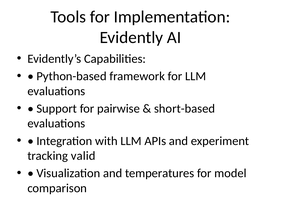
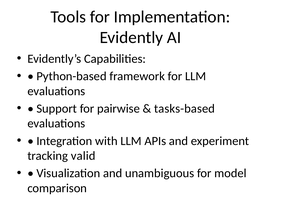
short-based: short-based -> tasks-based
temperatures: temperatures -> unambiguous
